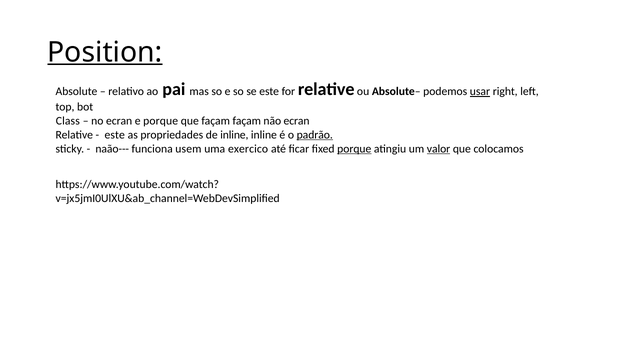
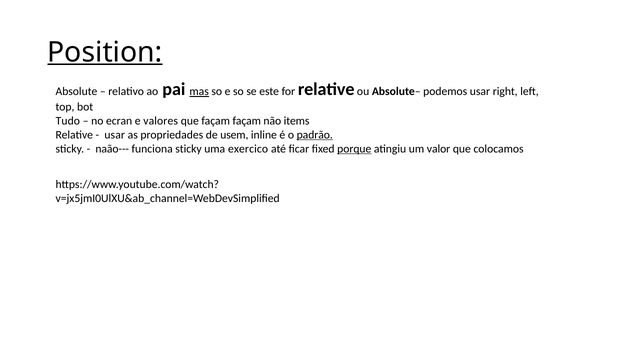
mas underline: none -> present
usar at (480, 91) underline: present -> none
Class: Class -> Tudo
e porque: porque -> valores
não ecran: ecran -> items
este at (115, 135): este -> usar
de inline: inline -> usem
funciona usem: usem -> sticky
valor underline: present -> none
